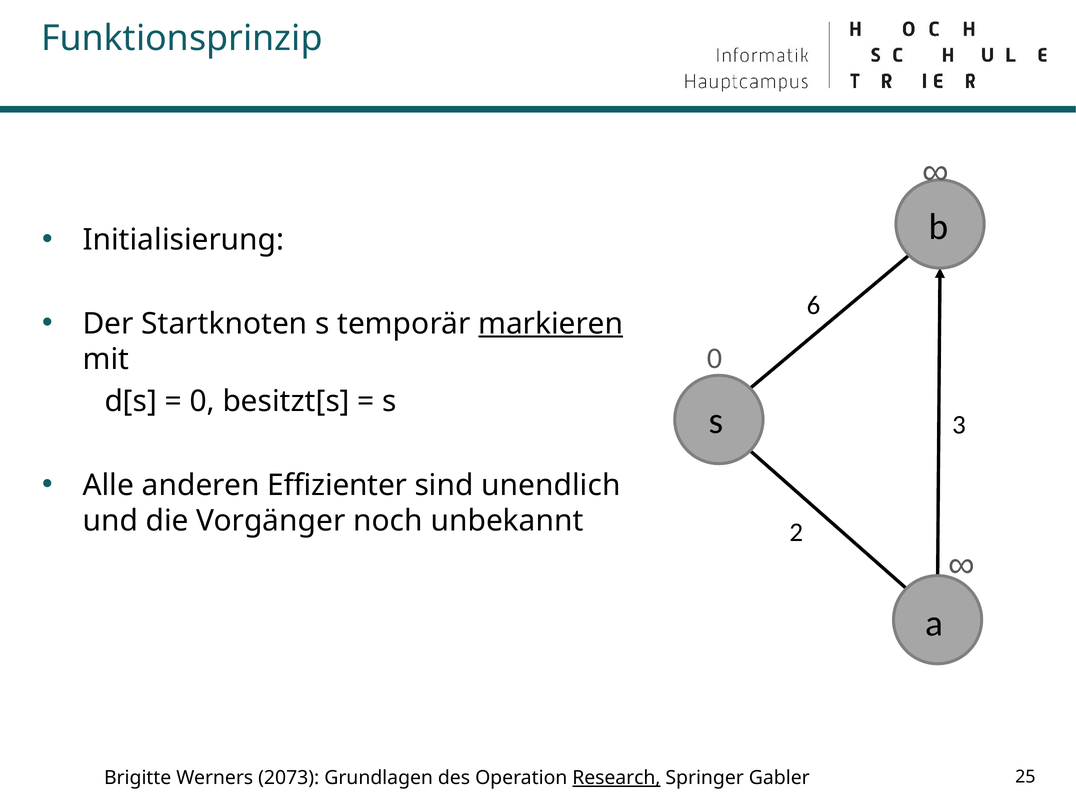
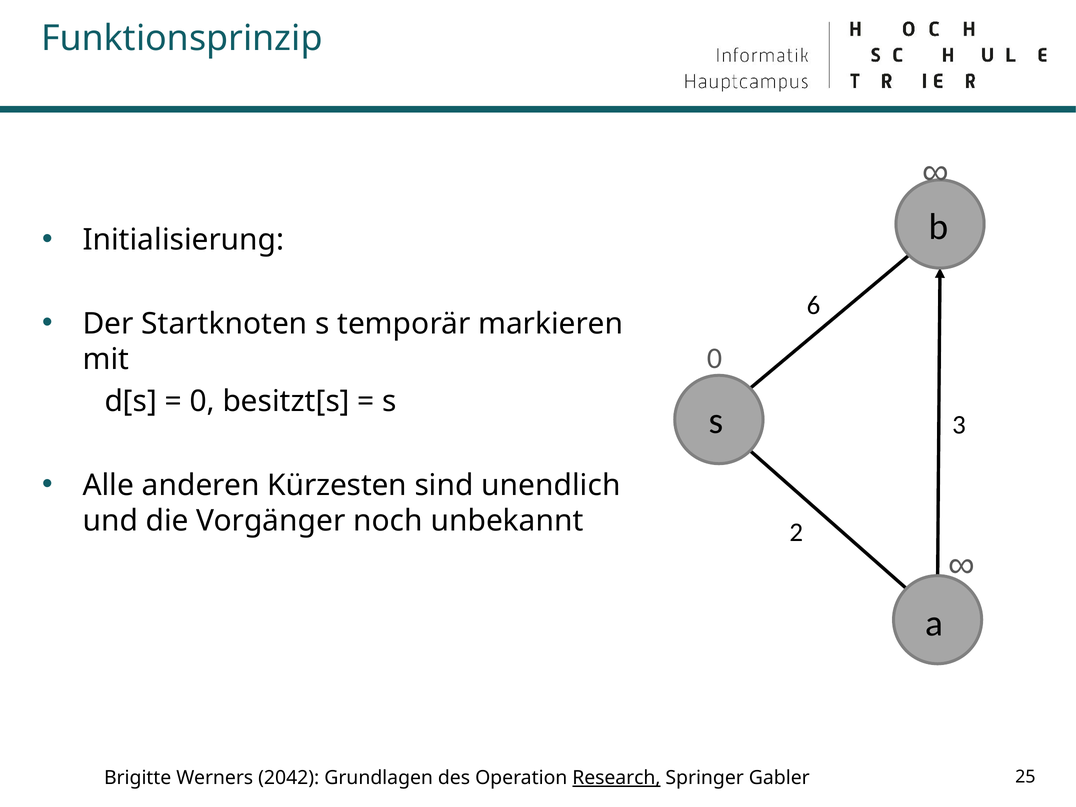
markieren underline: present -> none
Effizienter: Effizienter -> Kürzesten
2073: 2073 -> 2042
